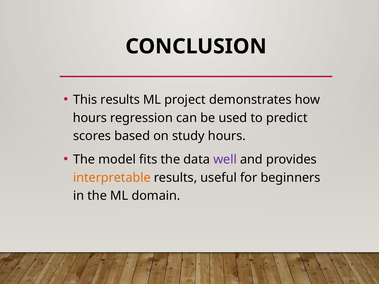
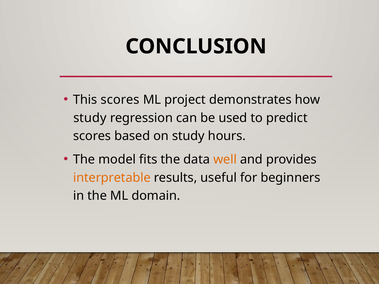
This results: results -> scores
hours at (90, 118): hours -> study
well colour: purple -> orange
